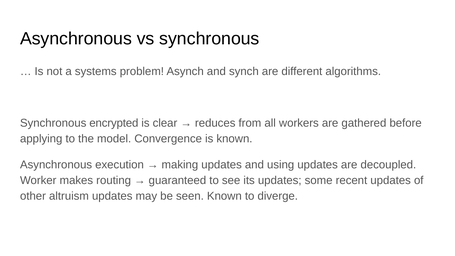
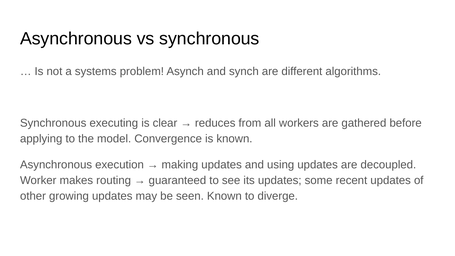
encrypted: encrypted -> executing
altruism: altruism -> growing
